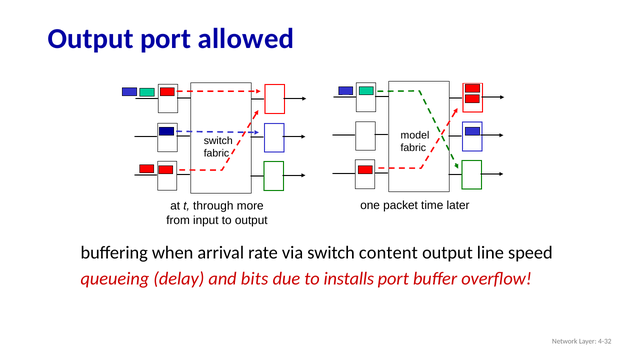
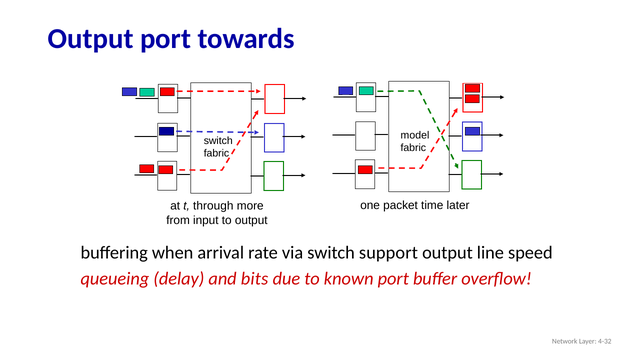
allowed: allowed -> towards
content: content -> support
installs: installs -> known
